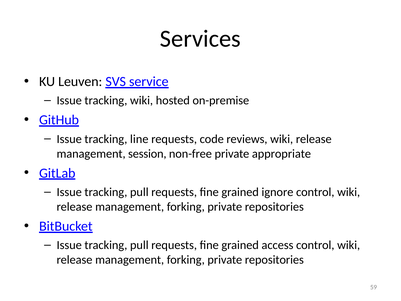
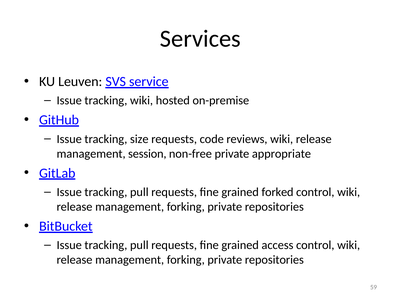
line: line -> size
ignore: ignore -> forked
